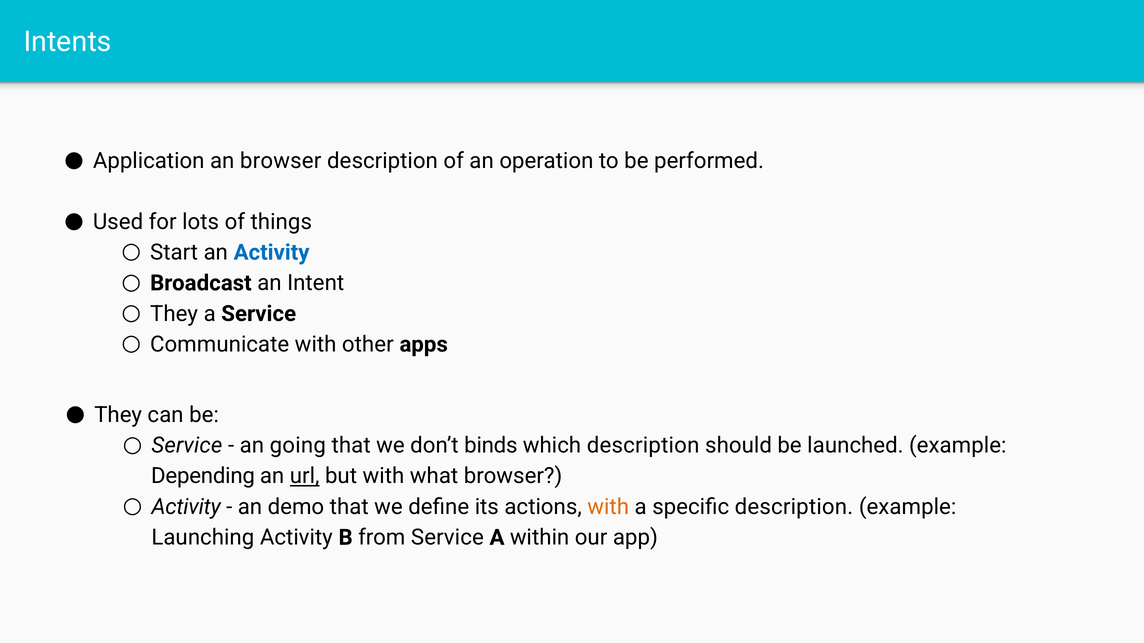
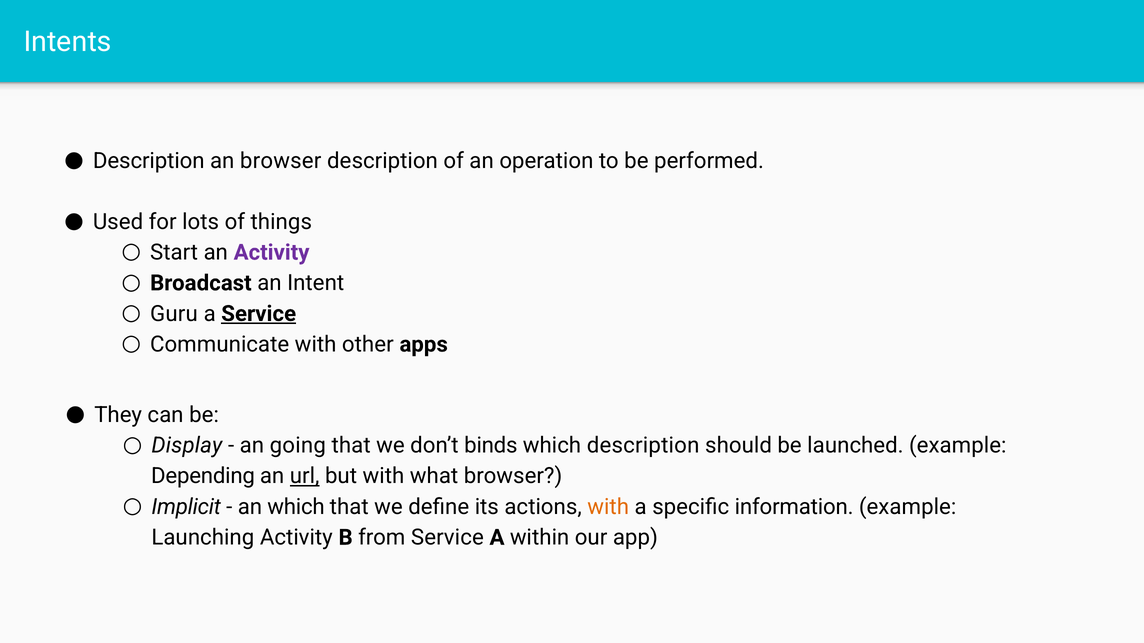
Application at (149, 161): Application -> Description
Activity at (272, 253) colour: blue -> purple
They at (174, 314): They -> Guru
Service at (259, 314) underline: none -> present
Service at (187, 446): Service -> Display
Activity at (186, 507): Activity -> Implicit
an demo: demo -> which
specific description: description -> information
